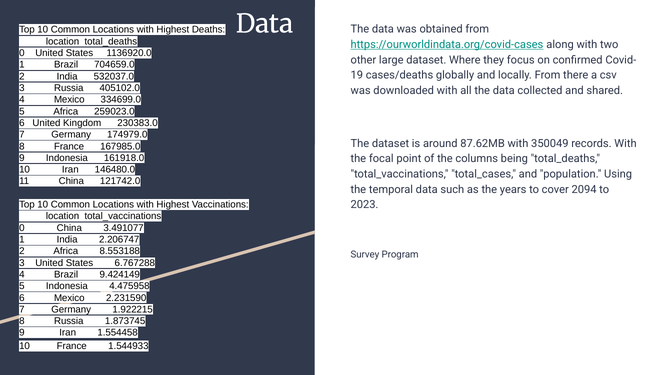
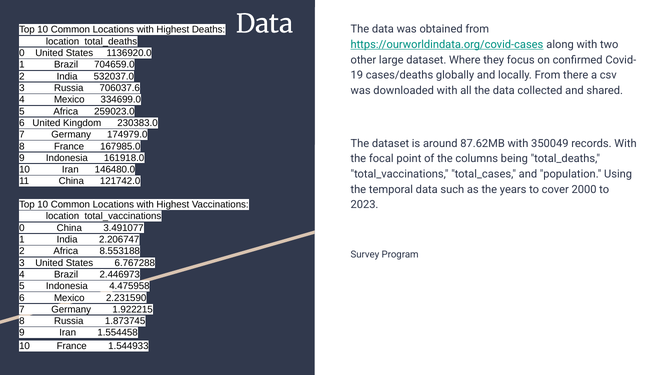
405102.0: 405102.0 -> 706037.6
2094: 2094 -> 2000
9.424149: 9.424149 -> 2.446973
